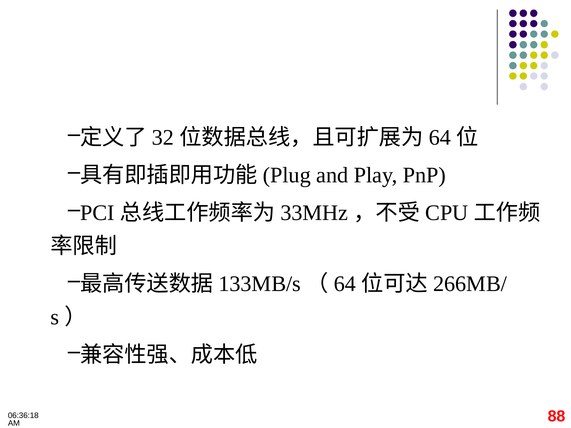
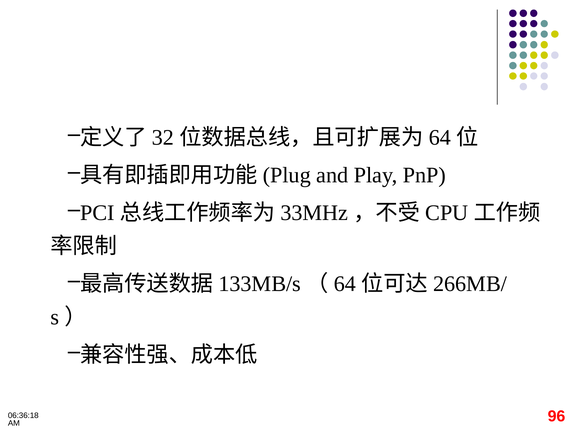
88: 88 -> 96
